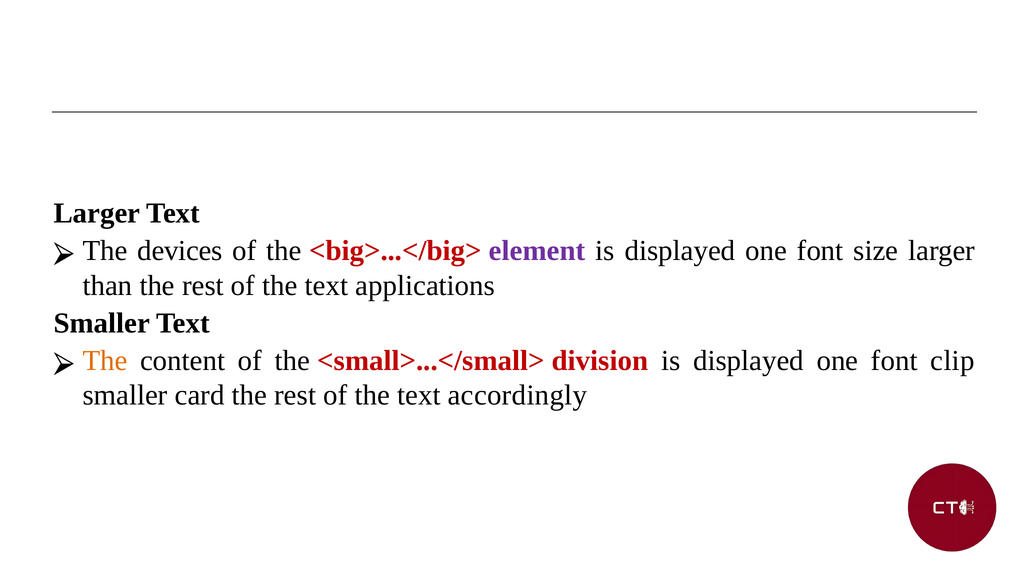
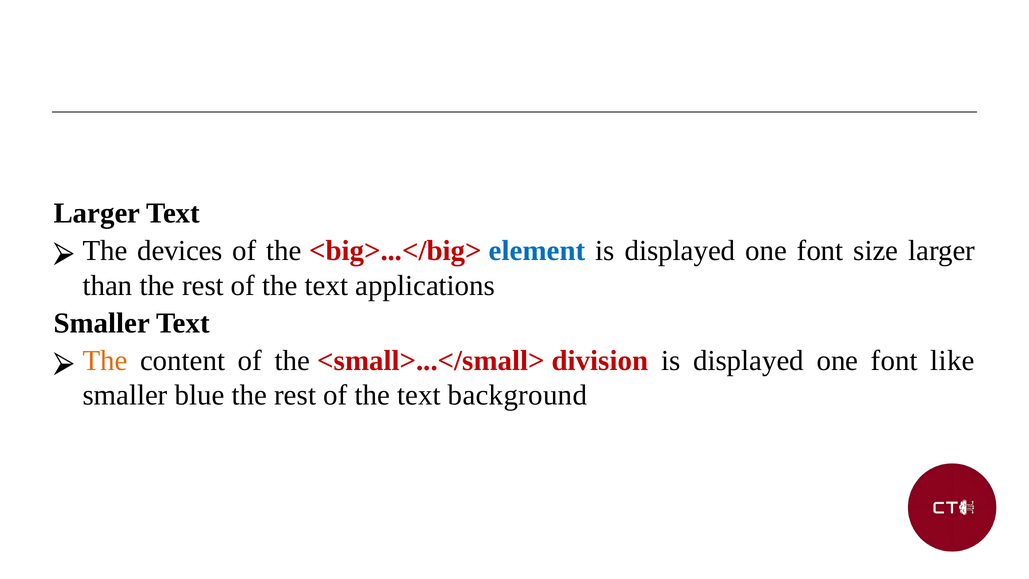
element colour: purple -> blue
clip: clip -> like
card: card -> blue
accordingly: accordingly -> background
